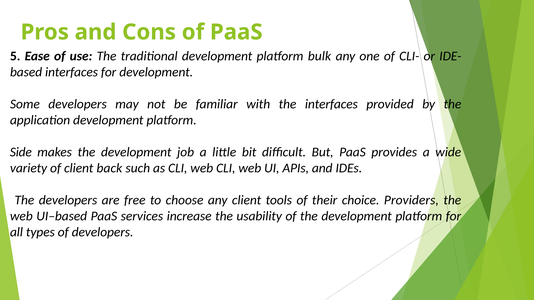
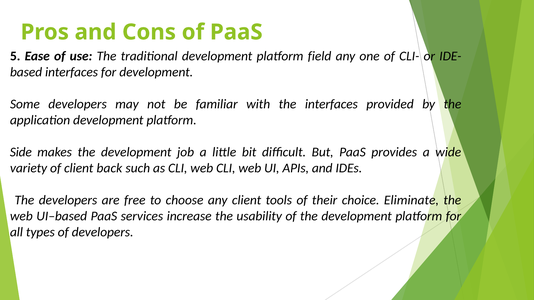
bulk: bulk -> field
Providers: Providers -> Eliminate
